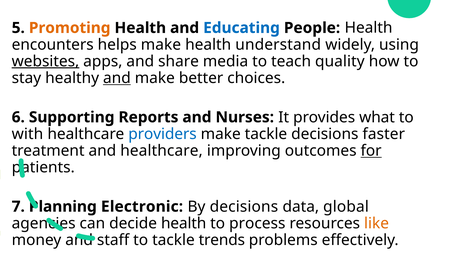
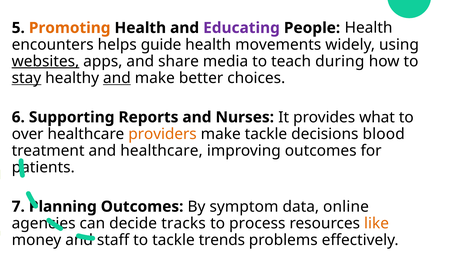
Educating colour: blue -> purple
helps make: make -> guide
understand: understand -> movements
quality: quality -> during
stay underline: none -> present
with: with -> over
providers colour: blue -> orange
faster: faster -> blood
for underline: present -> none
Electronic at (142, 206): Electronic -> Outcomes
By decisions: decisions -> symptom
global: global -> online
decide health: health -> tracks
